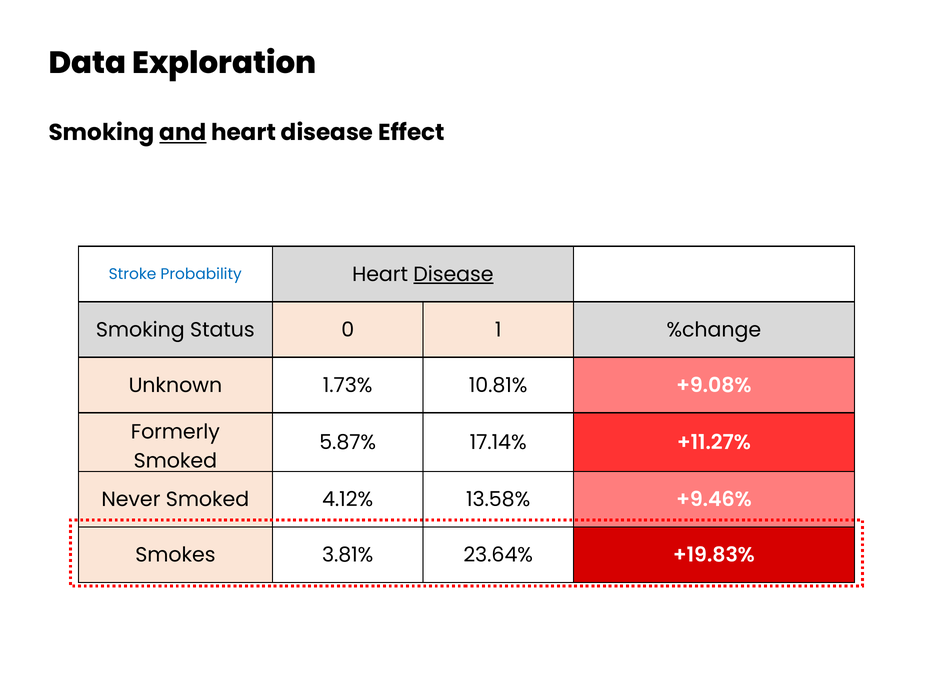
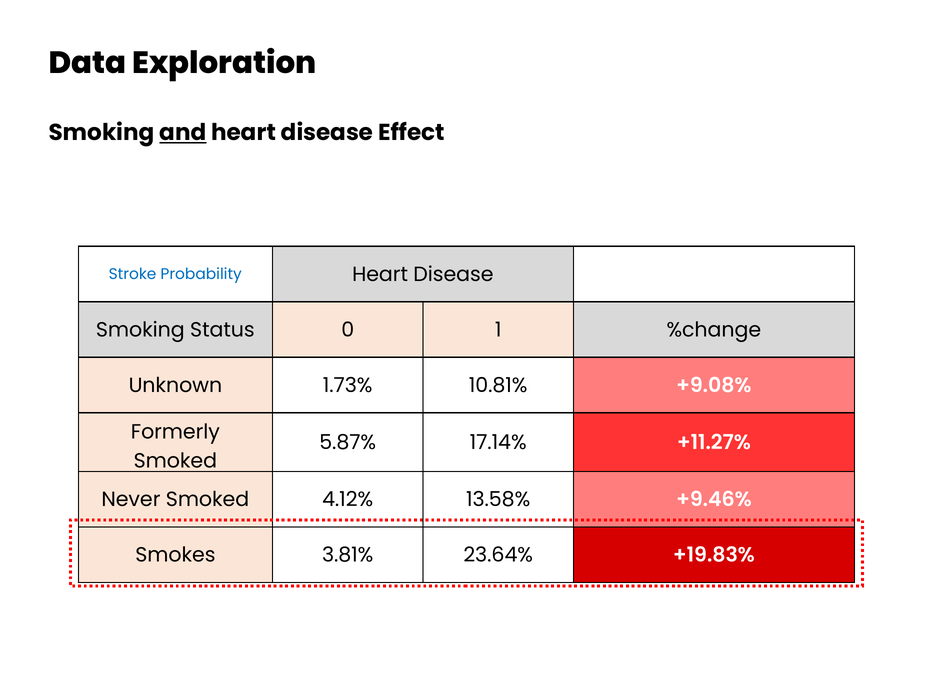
Disease at (453, 274) underline: present -> none
